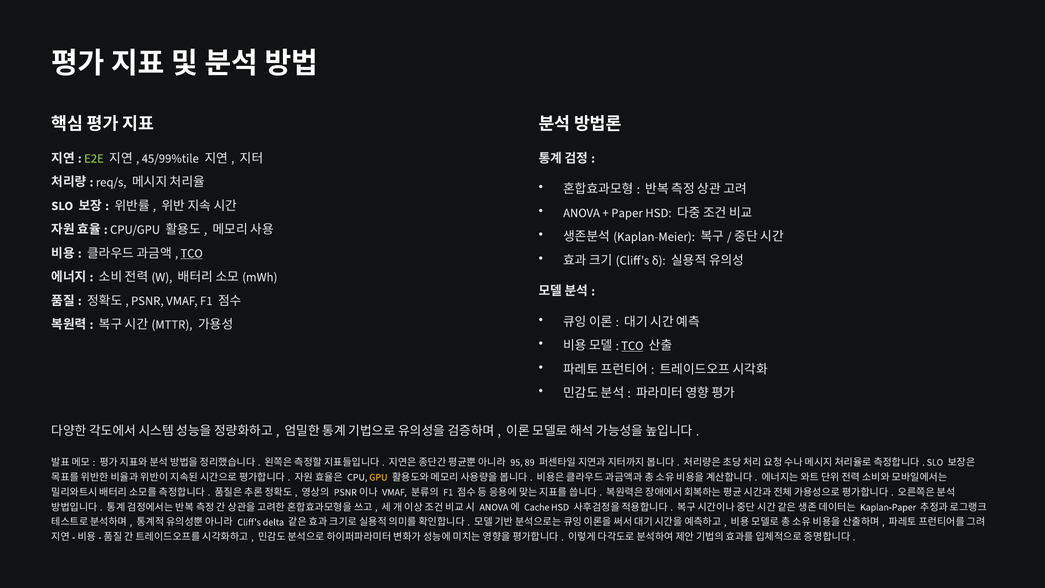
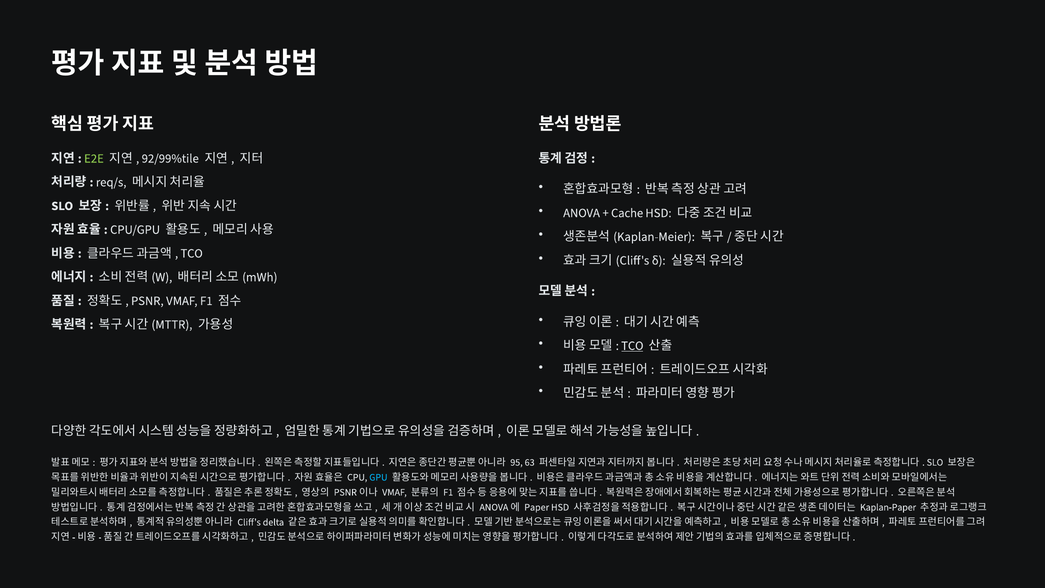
45/99%tile: 45/99%tile -> 92/99%tile
Paper: Paper -> Cache
TCO at (192, 253) underline: present -> none
89: 89 -> 63
GPU colour: yellow -> light blue
Cache: Cache -> Paper
